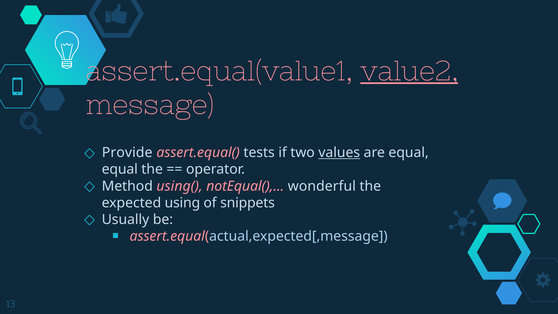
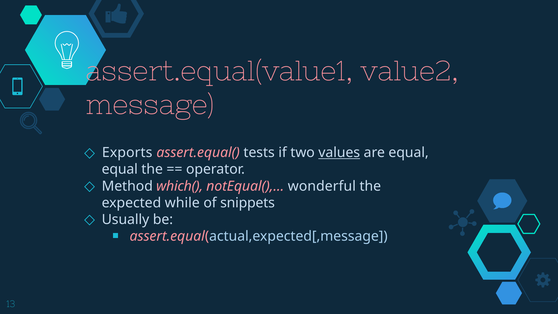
value2 underline: present -> none
Provide: Provide -> Exports
using(: using( -> which(
using: using -> while
